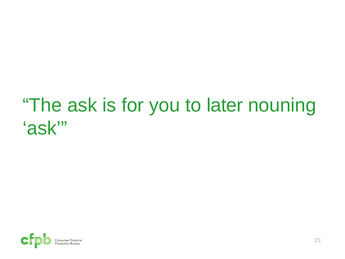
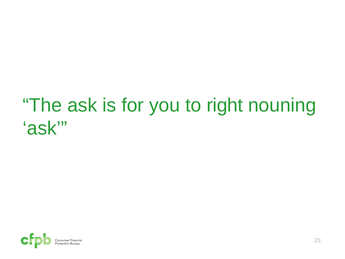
later: later -> right
